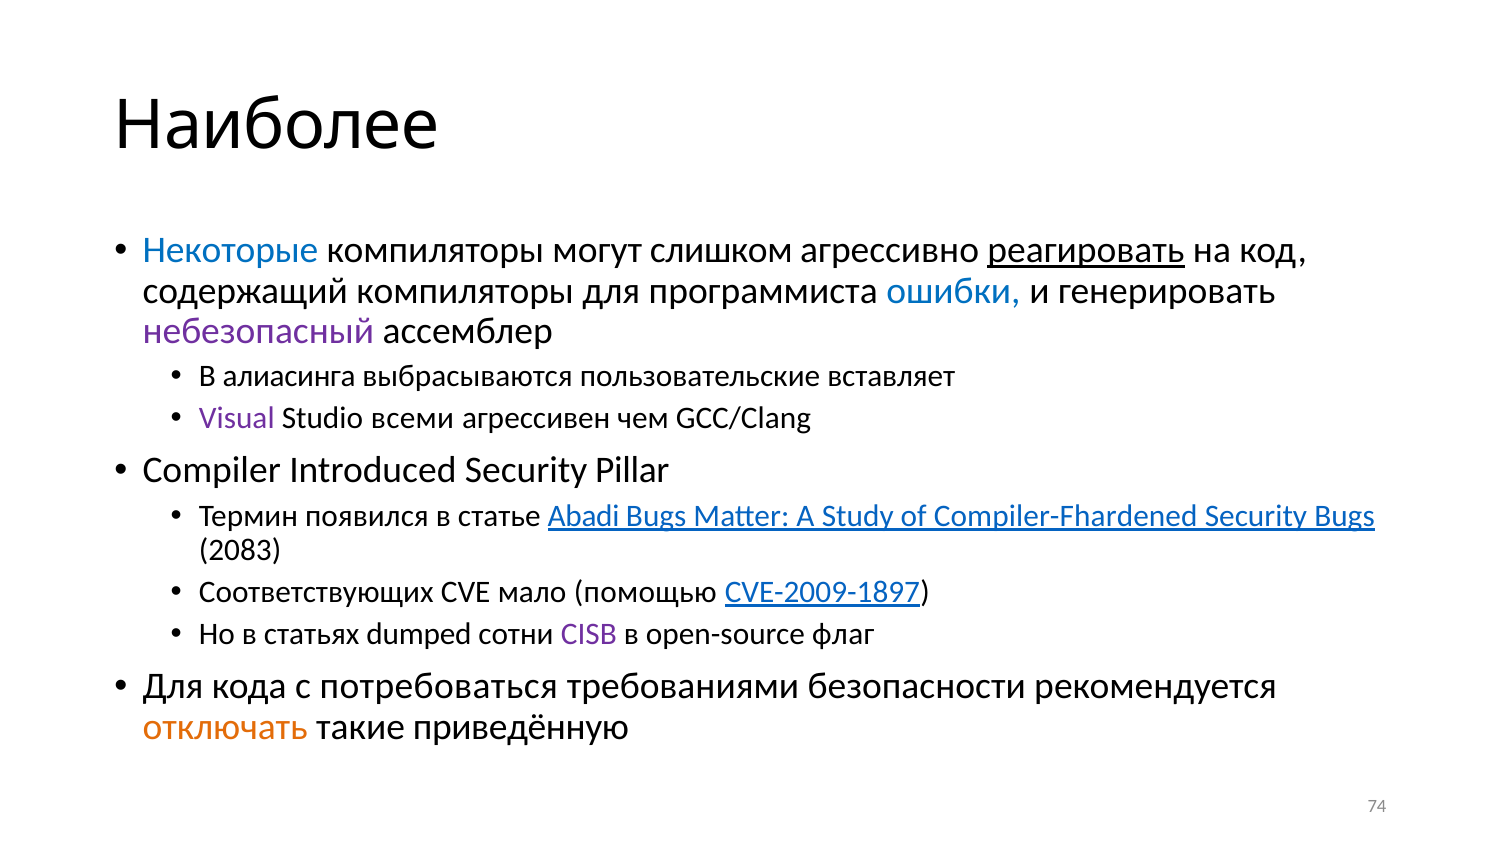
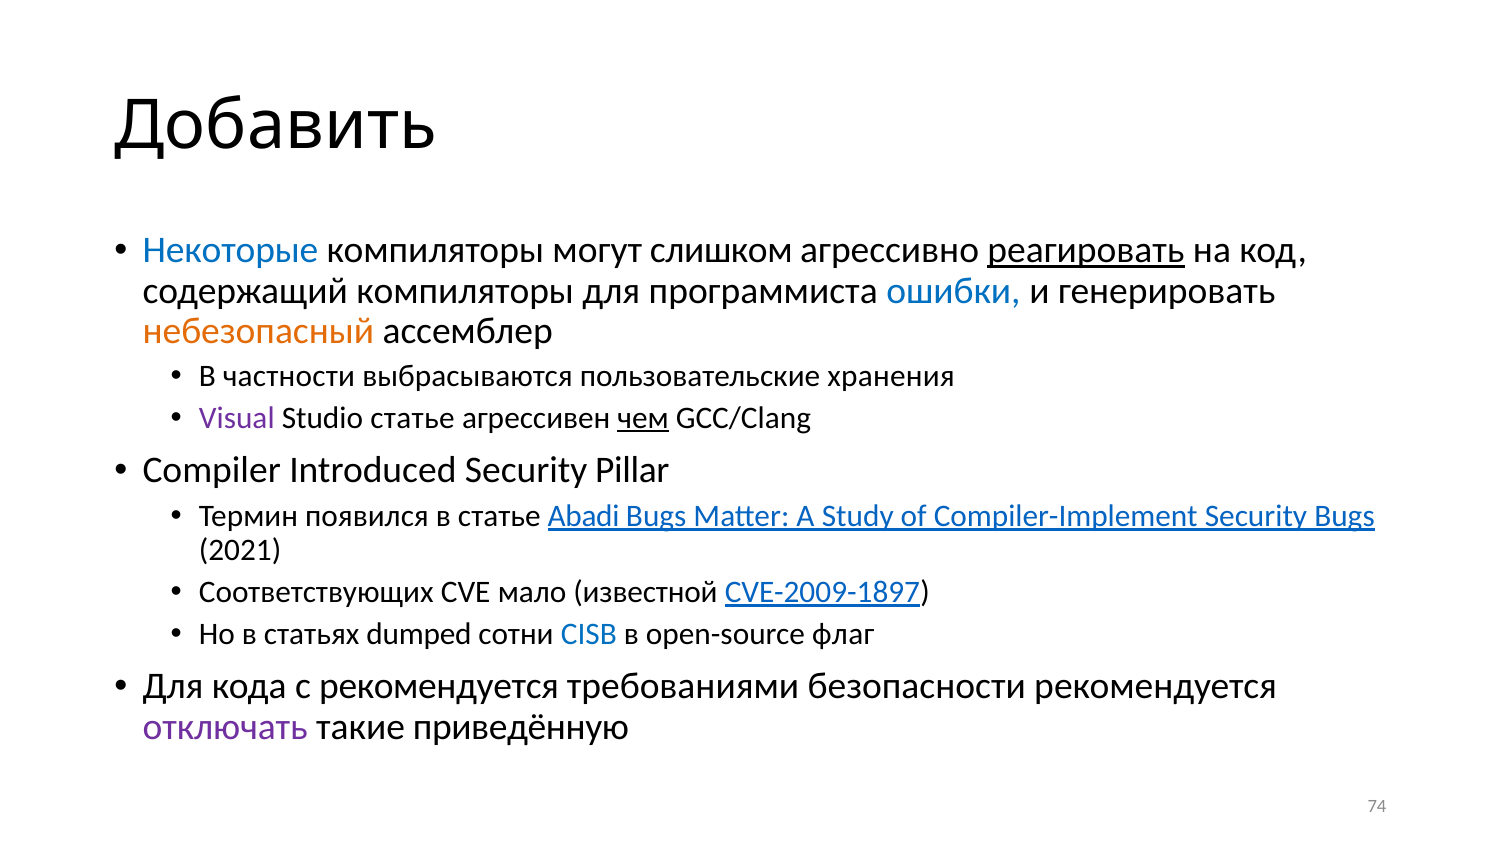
Наиболее: Наиболее -> Добавить
небезопасный colour: purple -> orange
алиасинга: алиасинга -> частности
вставляет: вставляет -> хранения
Studio всеми: всеми -> статье
чем underline: none -> present
Compiler-Fhardened: Compiler-Fhardened -> Compiler-Implement
2083: 2083 -> 2021
помощью: помощью -> известной
CISB colour: purple -> blue
с потребоваться: потребоваться -> рекомендуется
отключать colour: orange -> purple
